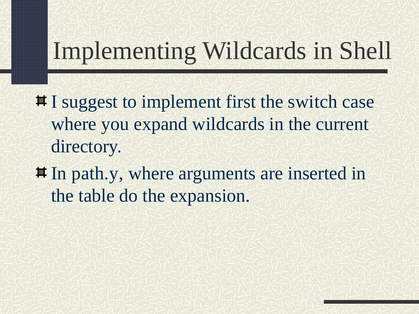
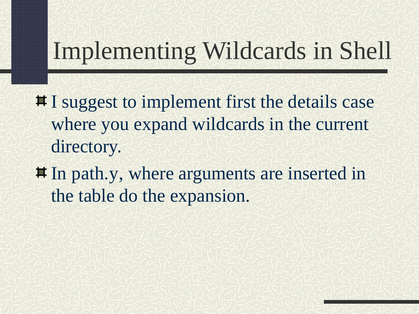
switch: switch -> details
